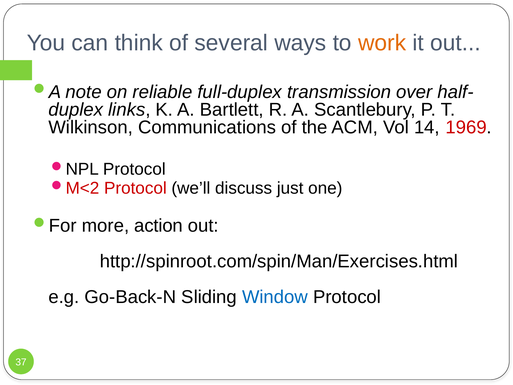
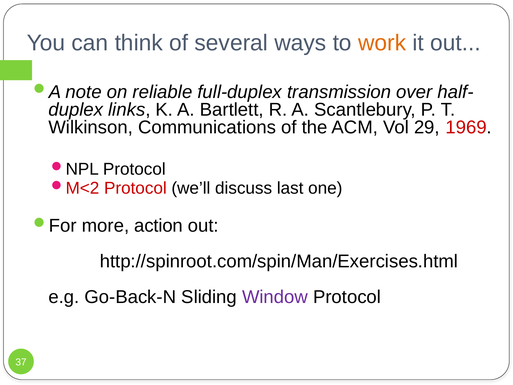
14: 14 -> 29
just: just -> last
Window colour: blue -> purple
